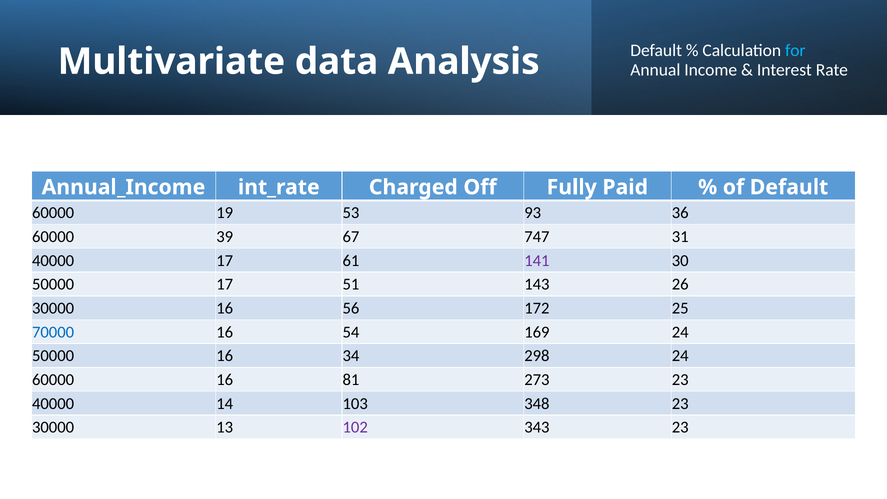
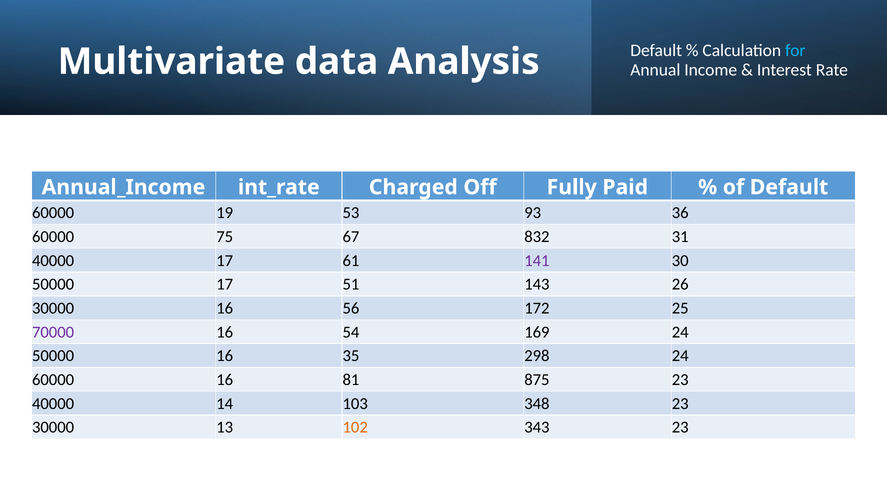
39: 39 -> 75
747: 747 -> 832
70000 colour: blue -> purple
34: 34 -> 35
273: 273 -> 875
102 colour: purple -> orange
